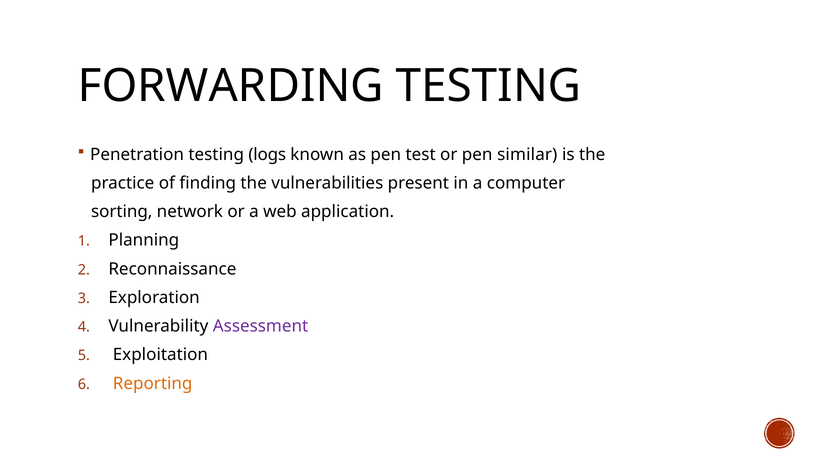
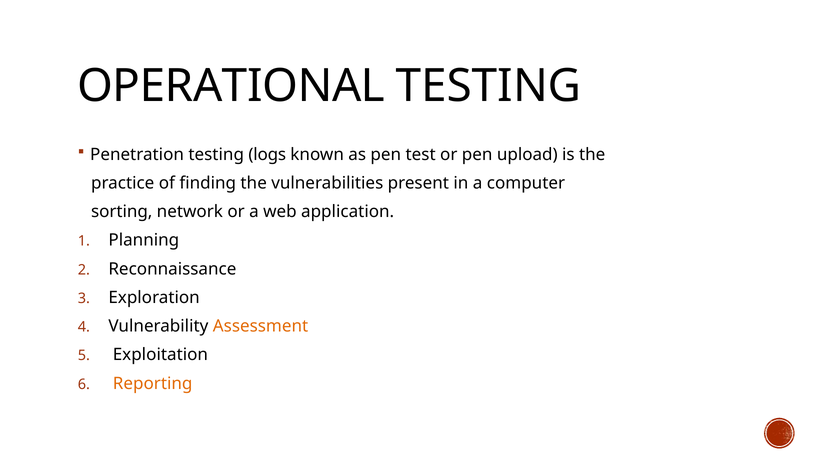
FORWARDING: FORWARDING -> OPERATIONAL
similar: similar -> upload
Assessment colour: purple -> orange
